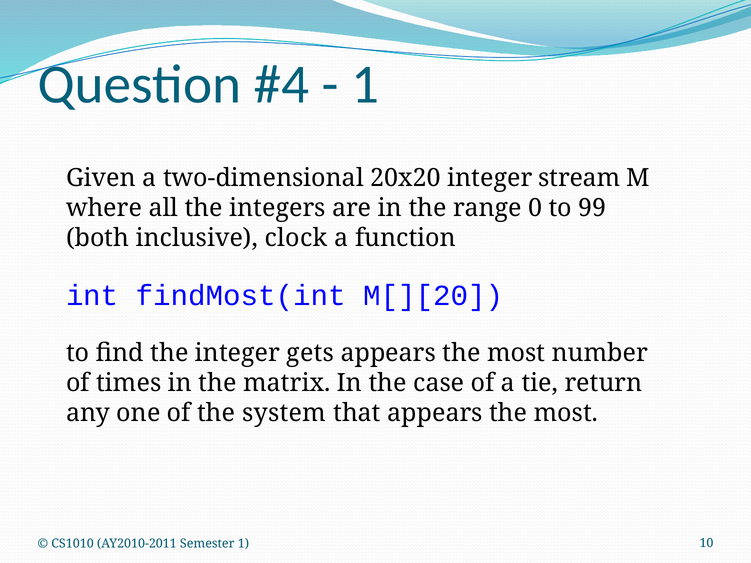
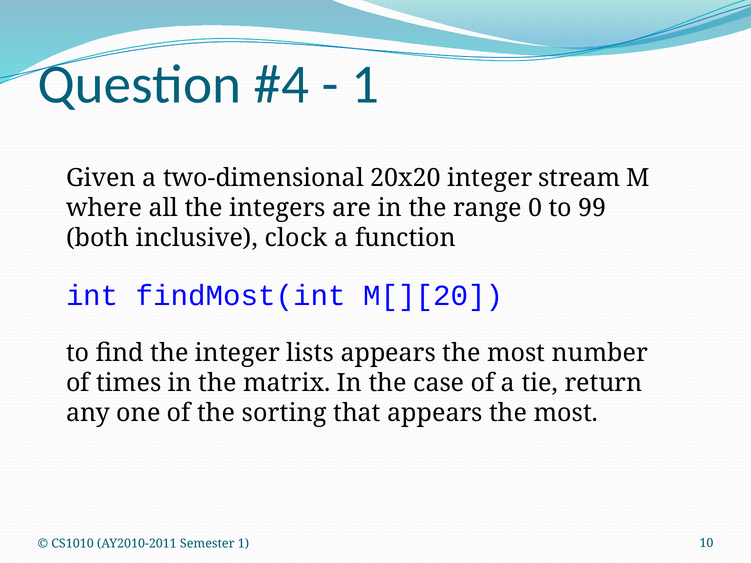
gets: gets -> lists
system: system -> sorting
